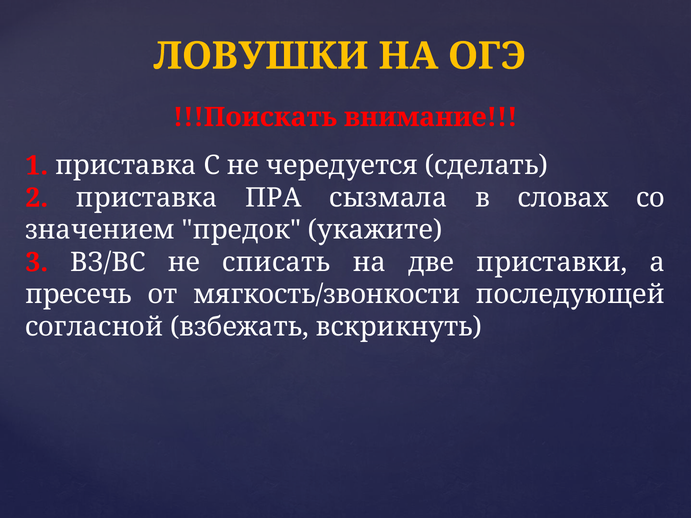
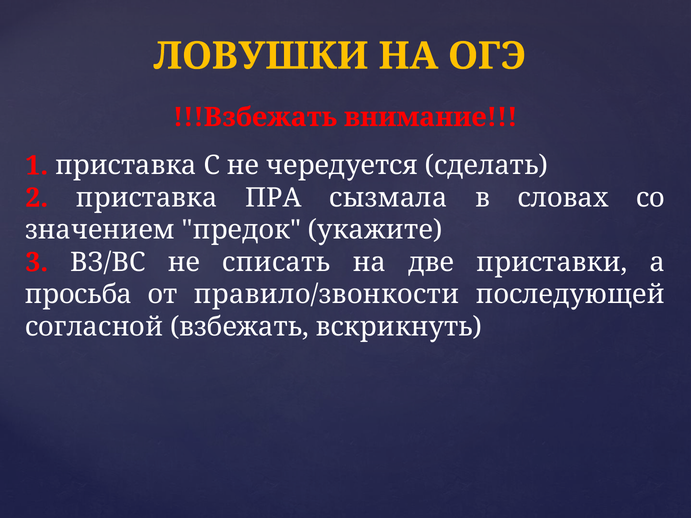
!!!Поискать: !!!Поискать -> !!!Взбежать
пресечь: пресечь -> просьба
мягкость/звонкости: мягкость/звонкости -> правило/звонкости
